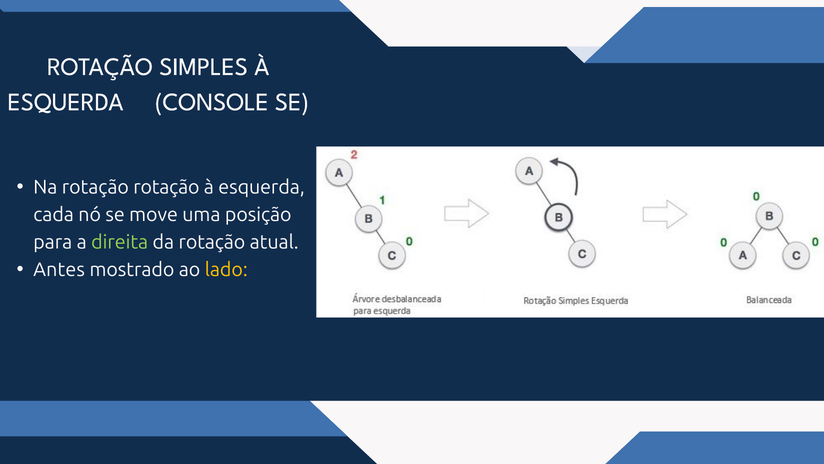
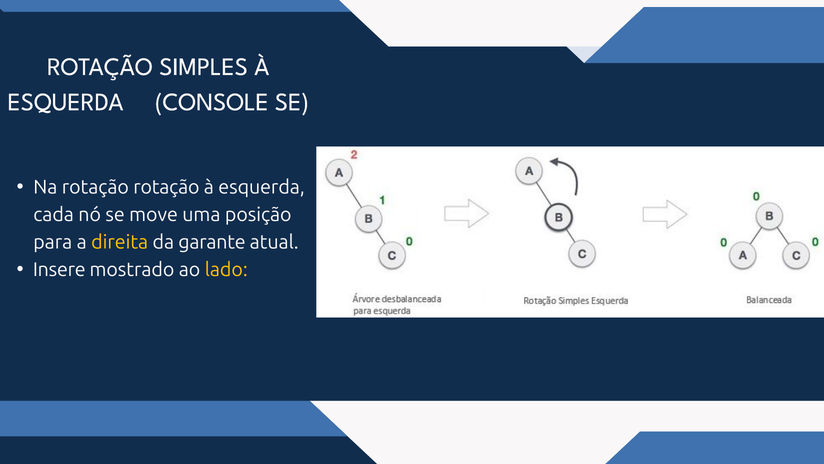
direita colour: light green -> yellow
da rotação: rotação -> garante
Antes: Antes -> Insere
